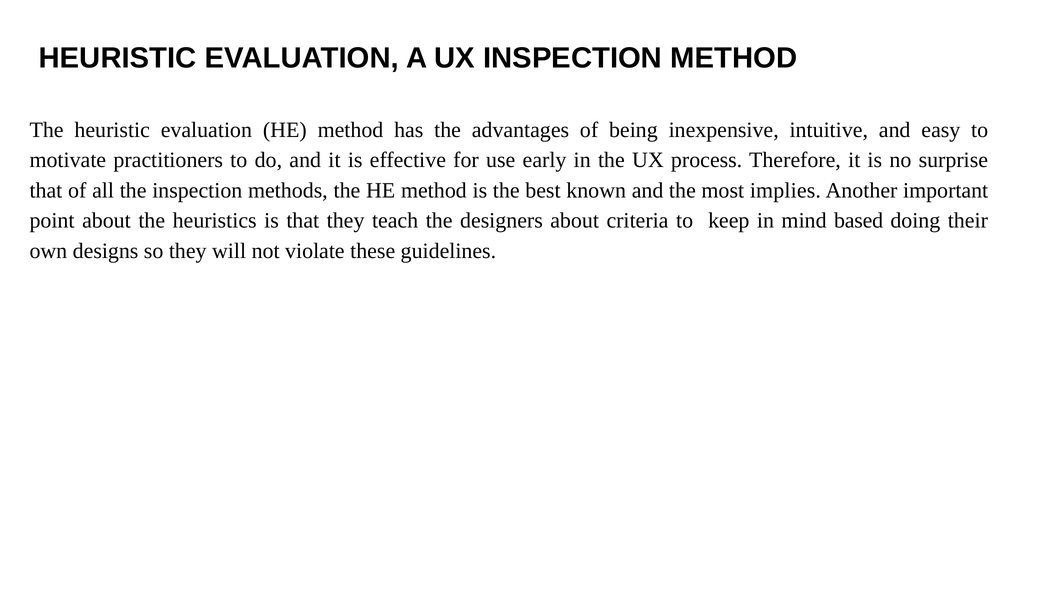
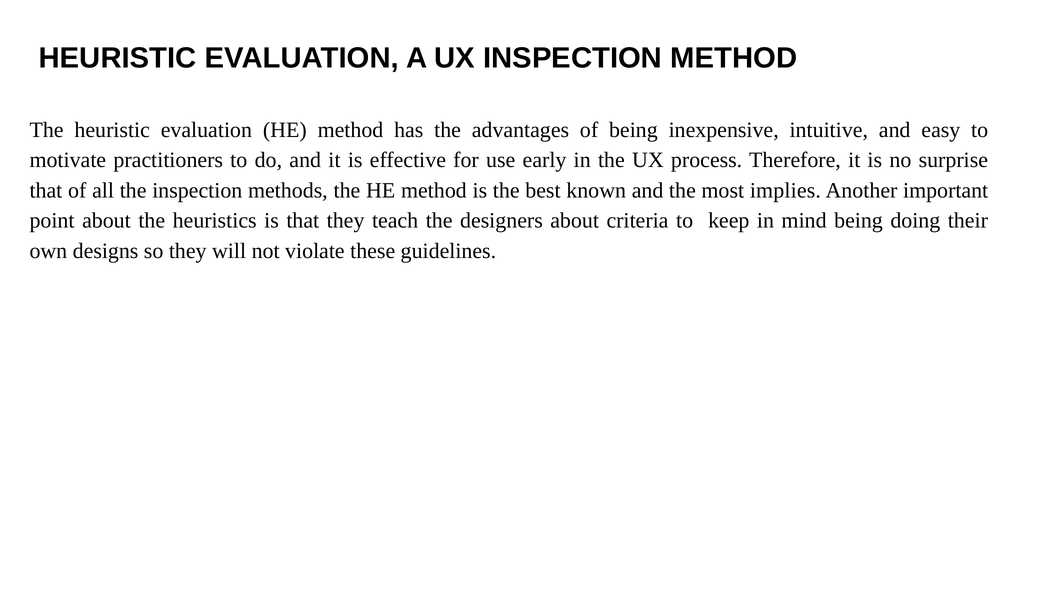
mind based: based -> being
